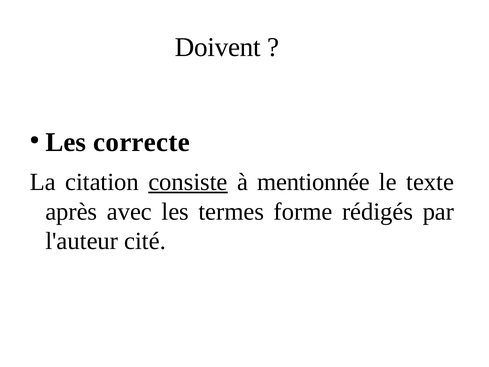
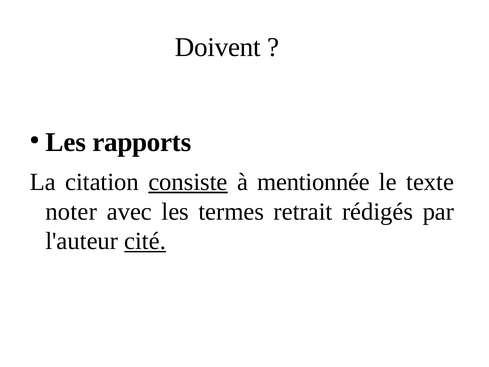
correcte: correcte -> rapports
après: après -> noter
forme: forme -> retrait
cité underline: none -> present
